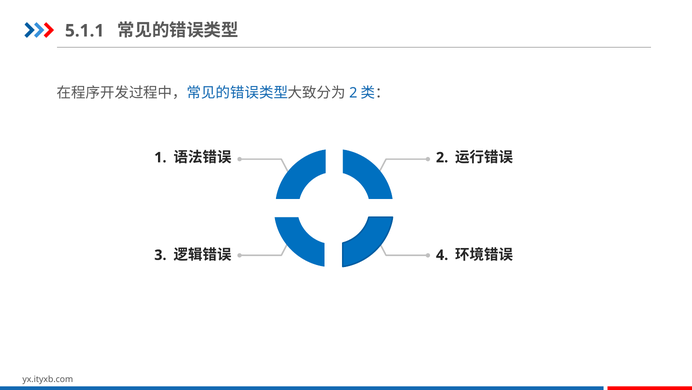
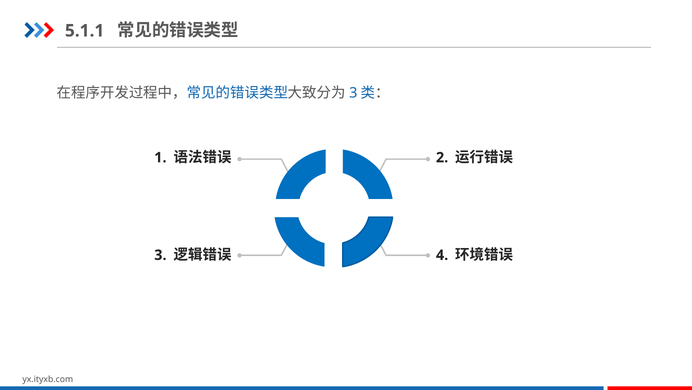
2 at (353, 93): 2 -> 3
